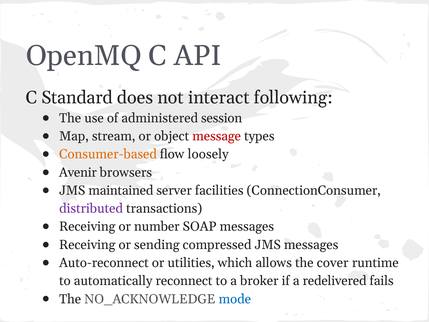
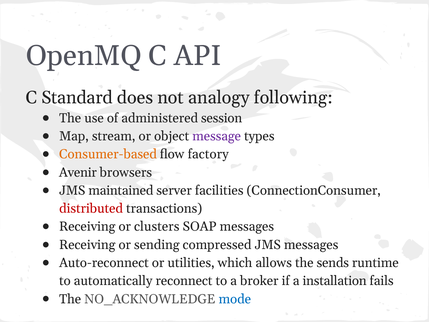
interact: interact -> analogy
message colour: red -> purple
loosely: loosely -> factory
distributed colour: purple -> red
number: number -> clusters
cover: cover -> sends
redelivered: redelivered -> installation
